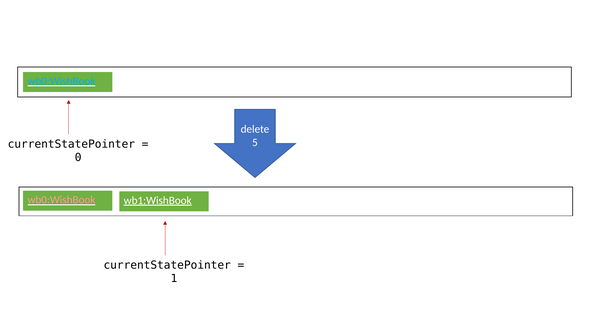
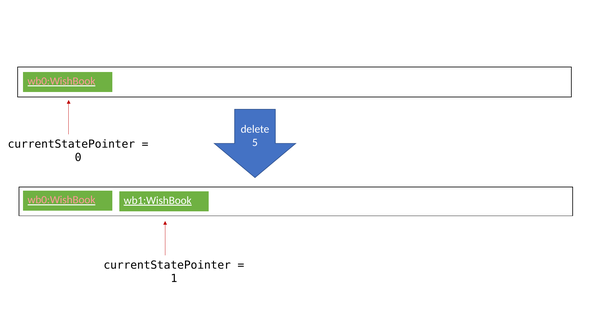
wb0:WishBook at (61, 81) colour: light blue -> pink
